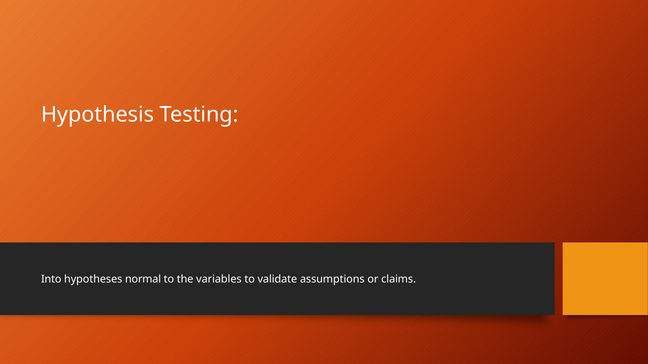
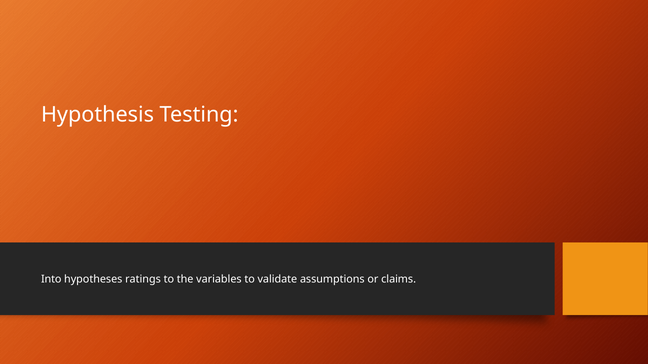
normal: normal -> ratings
